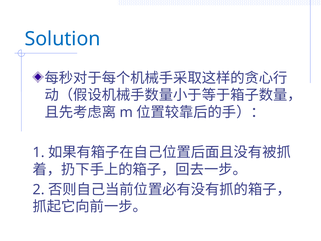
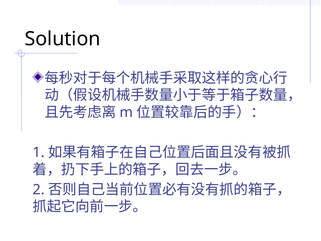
Solution colour: blue -> black
